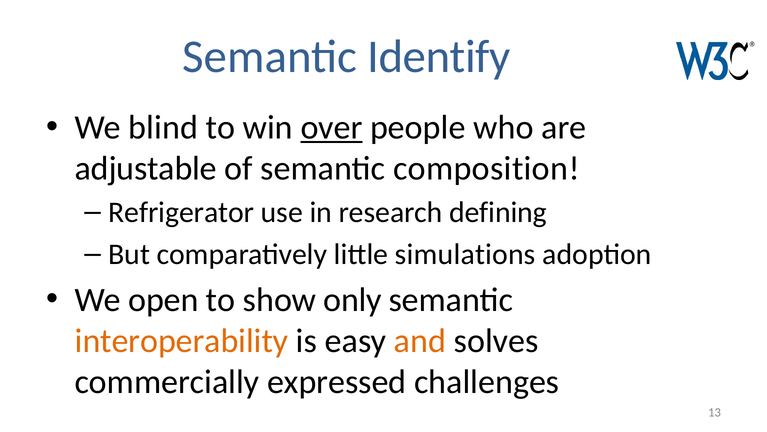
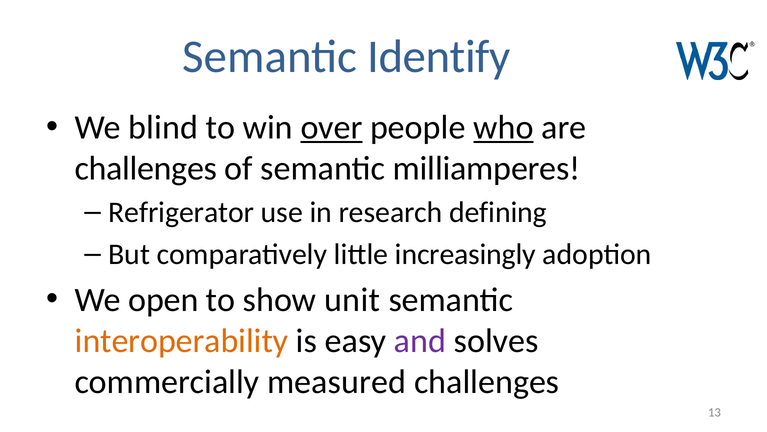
who underline: none -> present
adjustable at (146, 168): adjustable -> challenges
composition: composition -> milliamperes
simulations: simulations -> increasingly
only: only -> unit
and colour: orange -> purple
expressed: expressed -> measured
